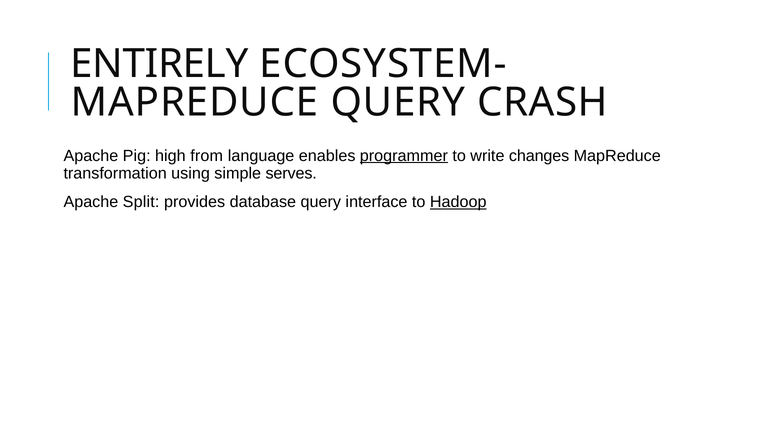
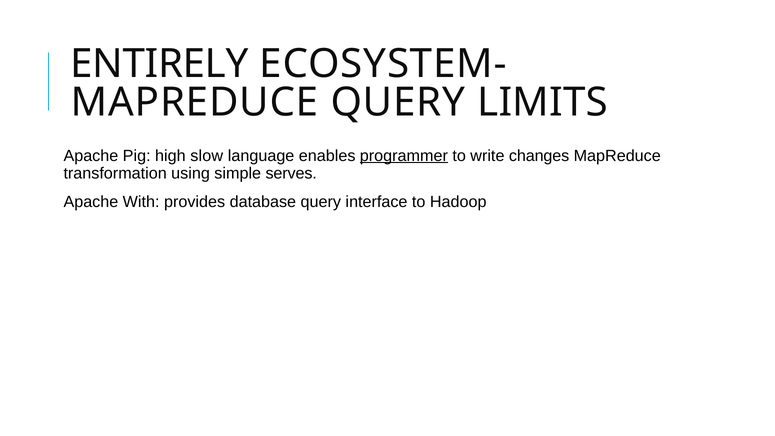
CRASH: CRASH -> LIMITS
from: from -> slow
Split: Split -> With
Hadoop underline: present -> none
